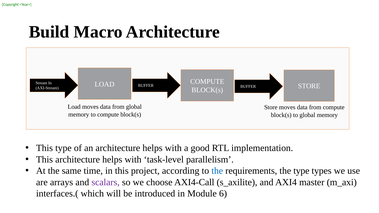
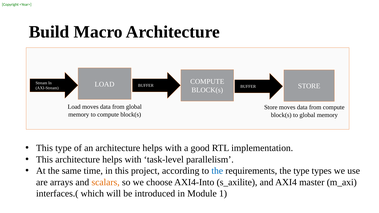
scalars colour: purple -> orange
AXI4-Call: AXI4-Call -> AXI4-Into
6: 6 -> 1
